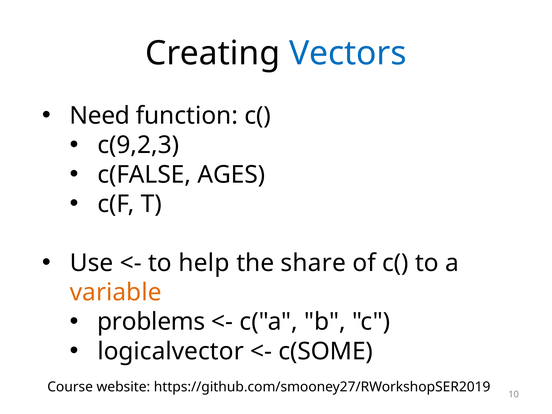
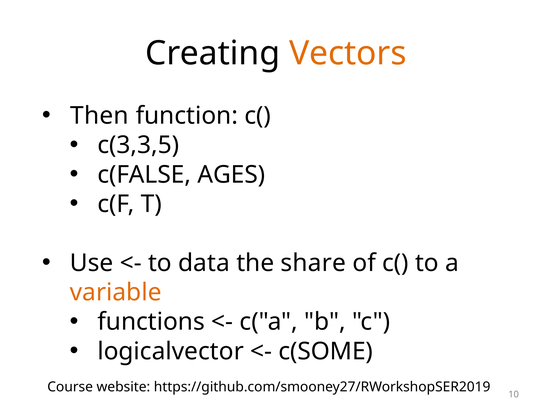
Vectors colour: blue -> orange
Need: Need -> Then
c(9,2,3: c(9,2,3 -> c(3,3,5
help: help -> data
problems: problems -> functions
